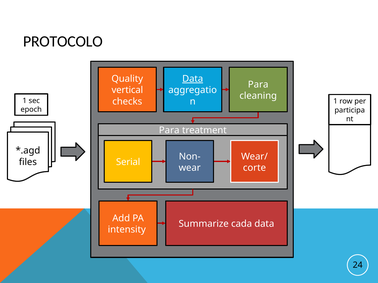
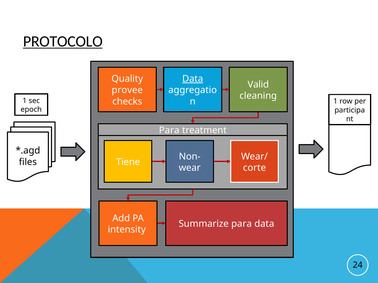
PROTOCOLO underline: none -> present
Para at (258, 85): Para -> Valid
vertical: vertical -> provee
Serial: Serial -> Tiene
Summarize cada: cada -> para
